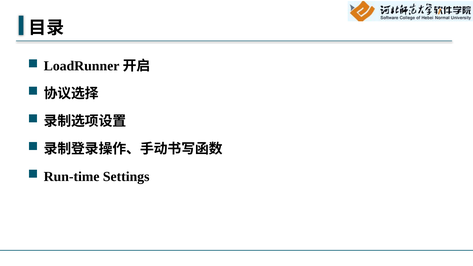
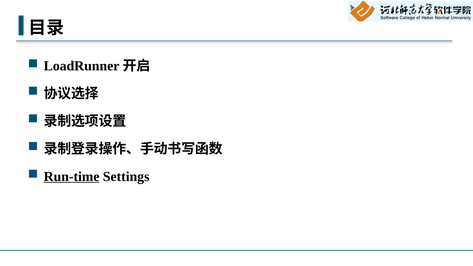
Run-time underline: none -> present
